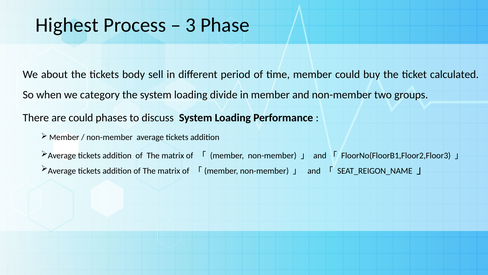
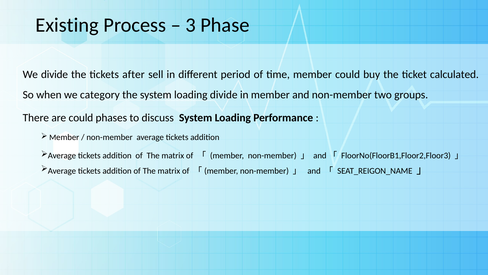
Highest: Highest -> Existing
We about: about -> divide
body: body -> after
